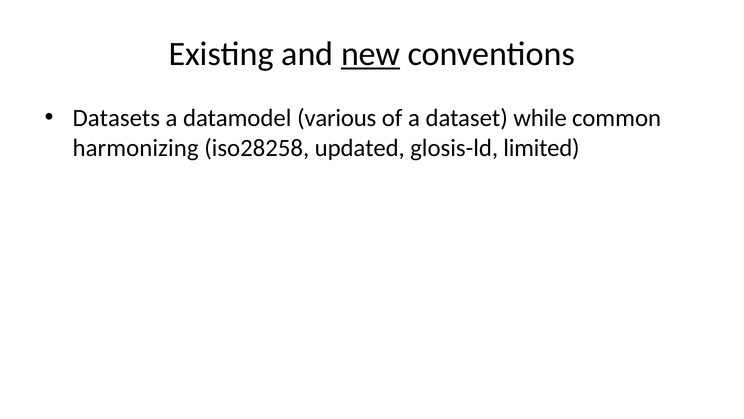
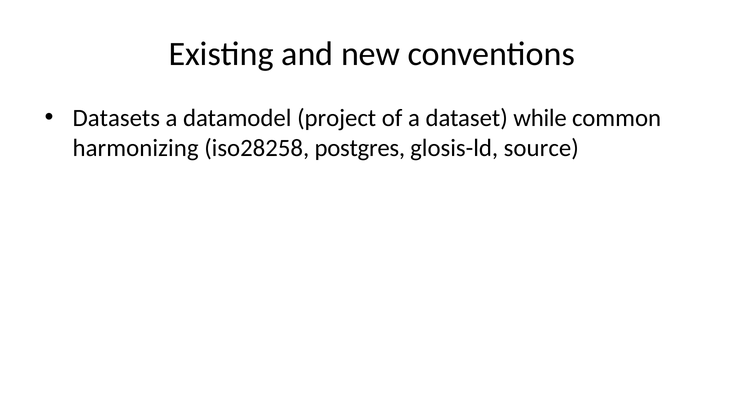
new underline: present -> none
various: various -> project
updated: updated -> postgres
limited: limited -> source
